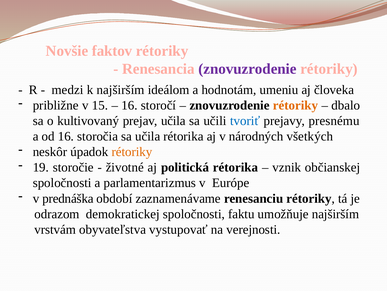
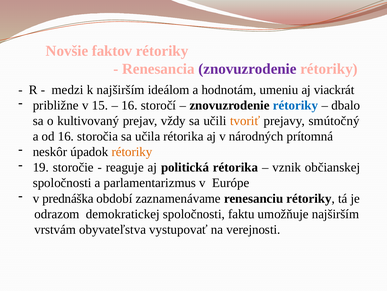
človeka: človeka -> viackrát
rétoriky at (296, 105) colour: orange -> blue
prejav učila: učila -> vždy
tvoriť colour: blue -> orange
presnému: presnému -> smútočný
všetkých: všetkých -> prítomná
životné: životné -> reaguje
